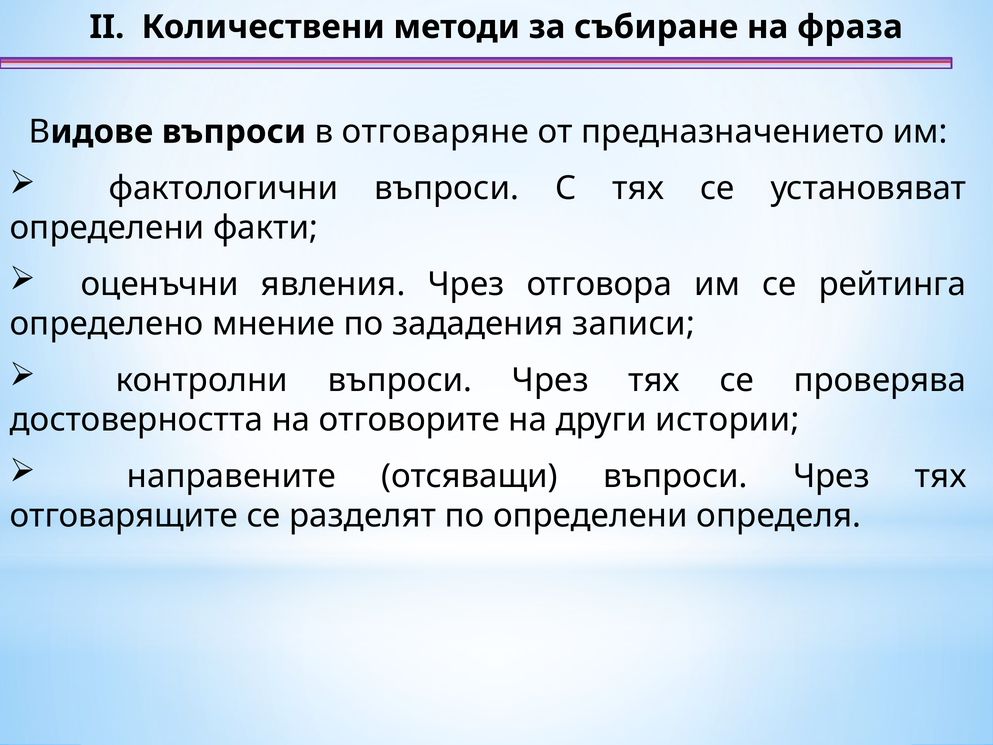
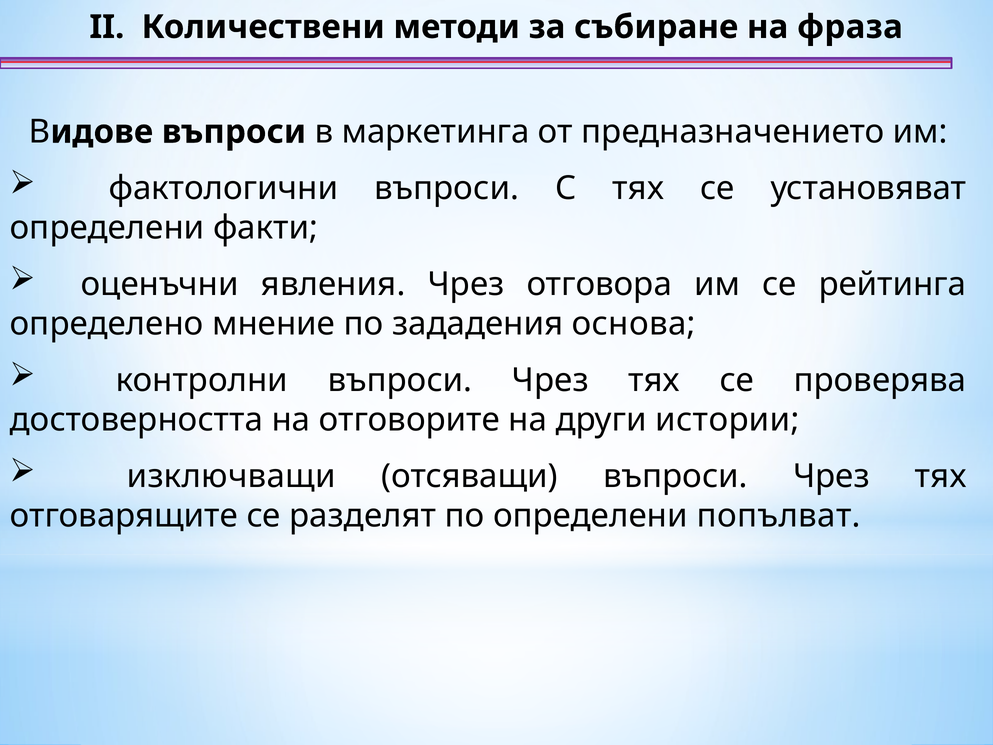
отговаряне: отговаряне -> маркетинга
записи: записи -> основа
направените: направените -> изключващи
определя: определя -> попълват
